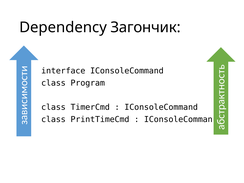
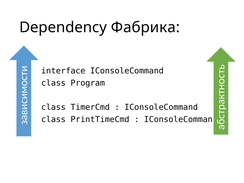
Загончик: Загончик -> Фабрика
